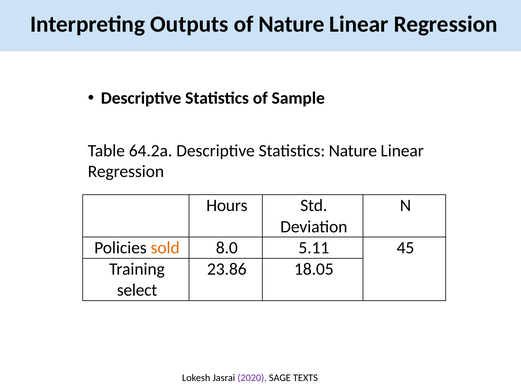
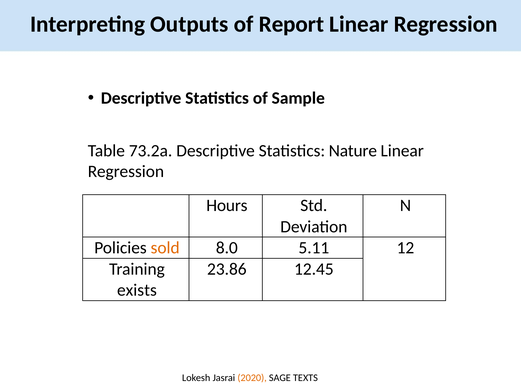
of Nature: Nature -> Report
64.2a: 64.2a -> 73.2a
45: 45 -> 12
18.05: 18.05 -> 12.45
select: select -> exists
2020 colour: purple -> orange
